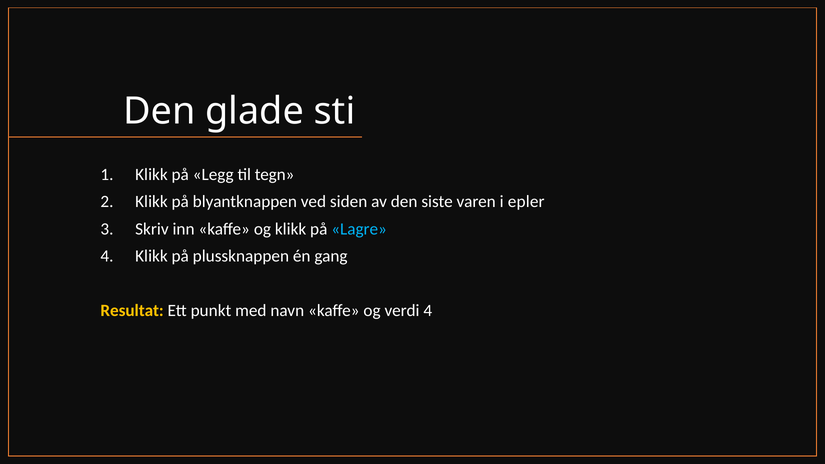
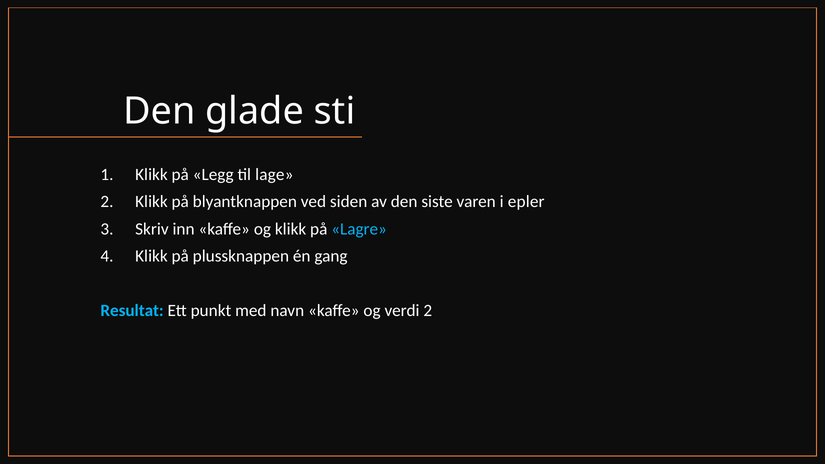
tegn: tegn -> lage
Resultat colour: yellow -> light blue
verdi 4: 4 -> 2
